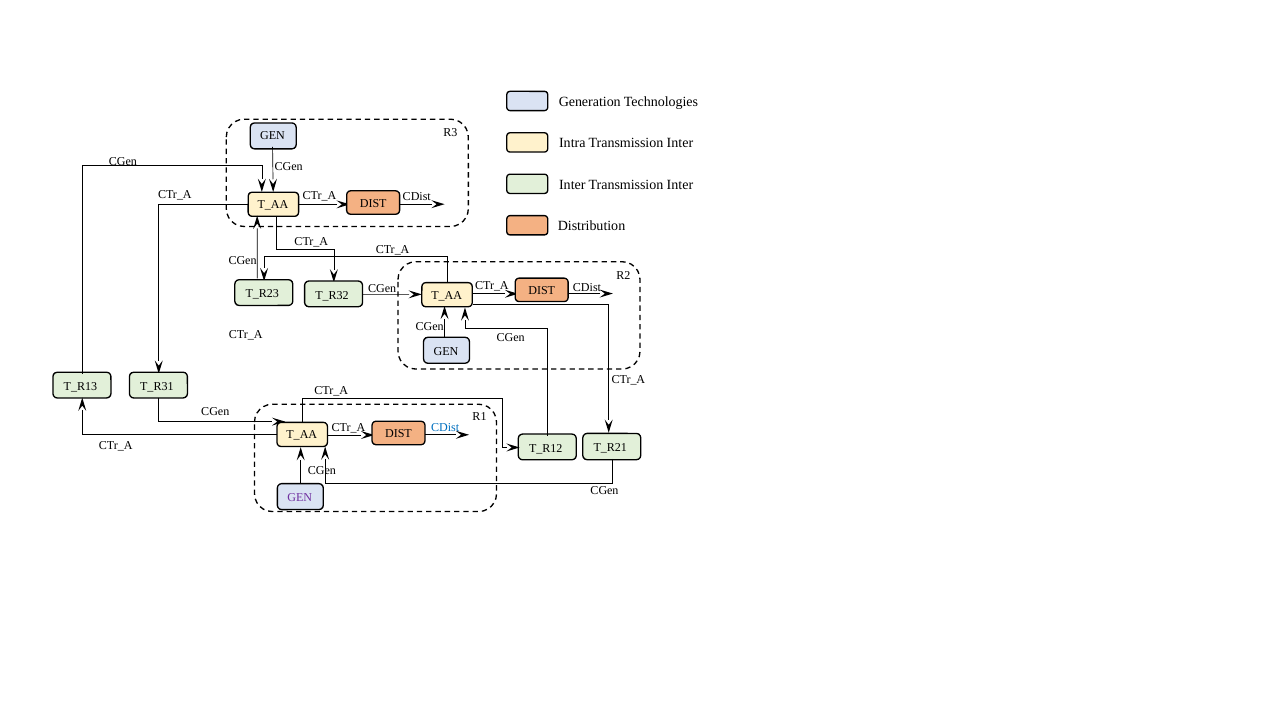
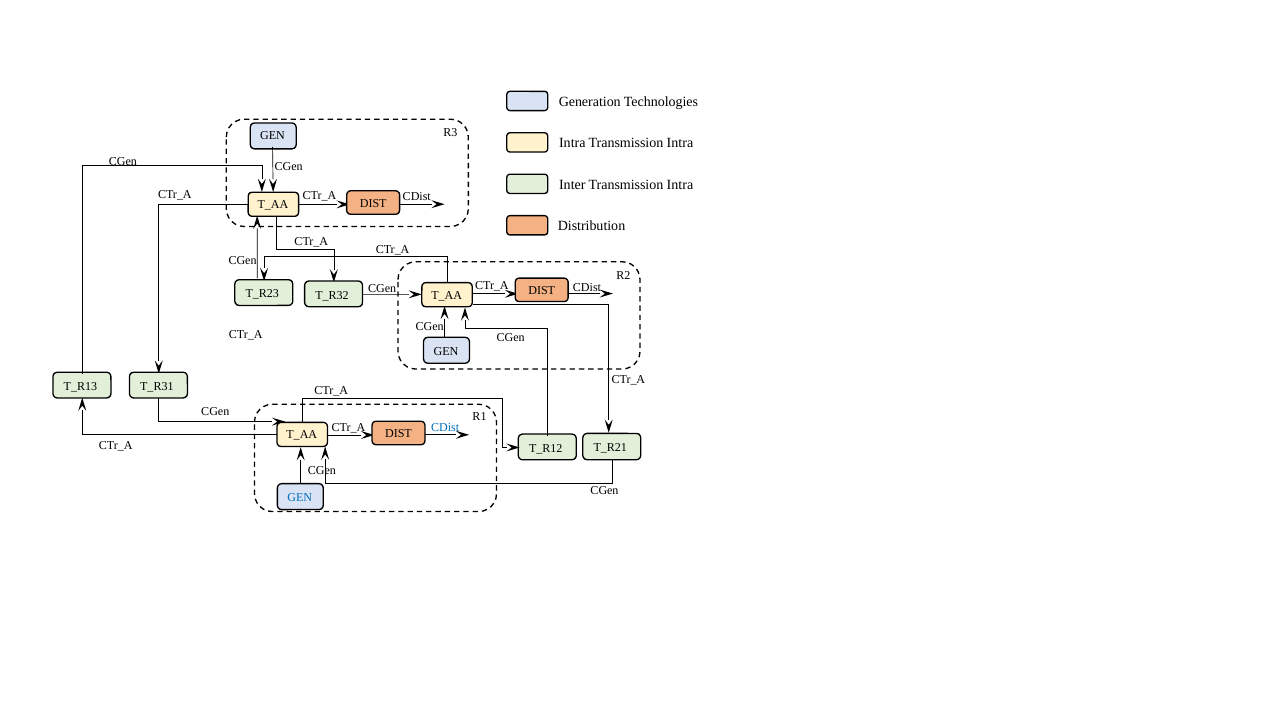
Intra Transmission Inter: Inter -> Intra
Inter Transmission Inter: Inter -> Intra
GEN at (300, 498) colour: purple -> blue
